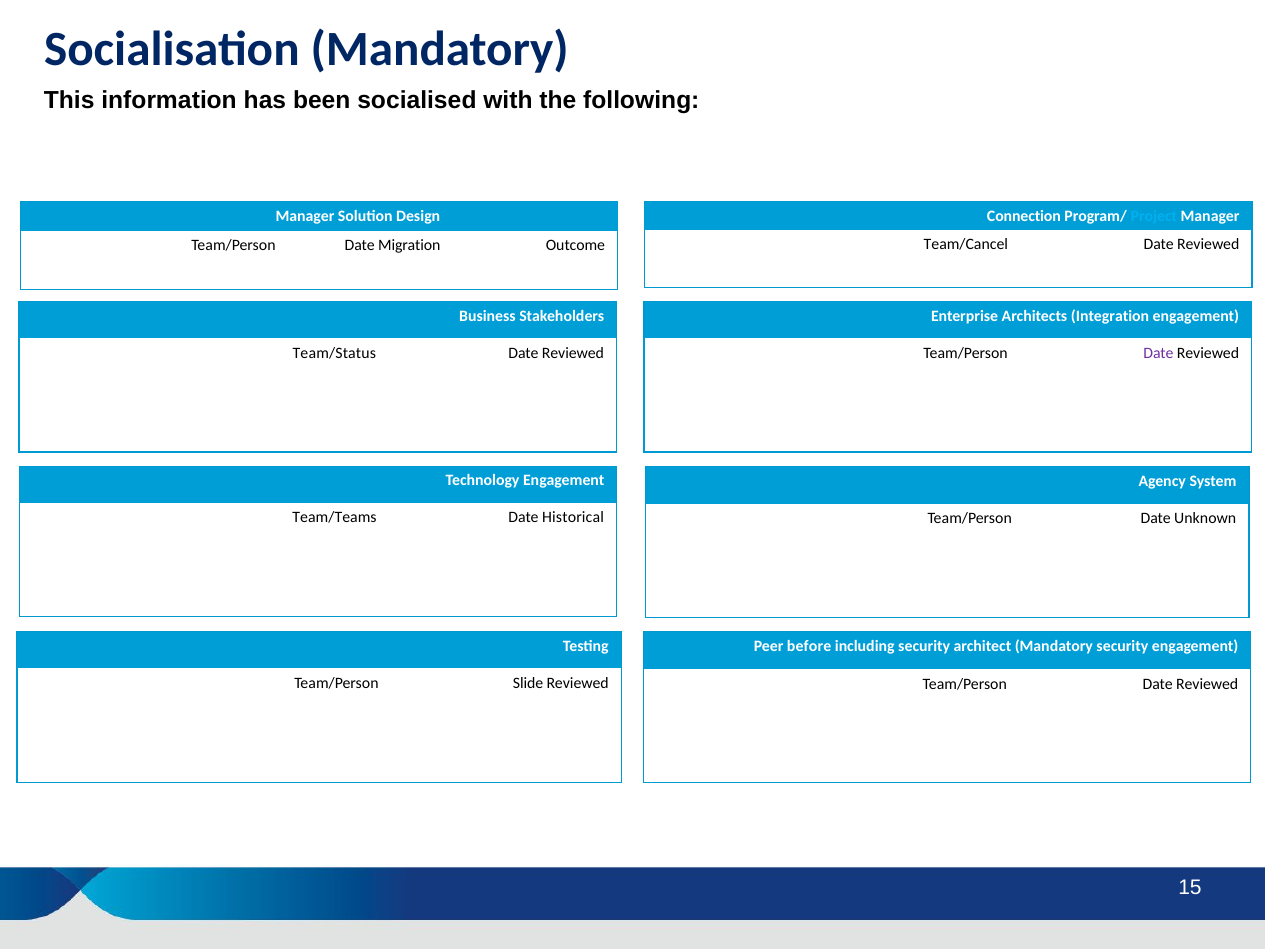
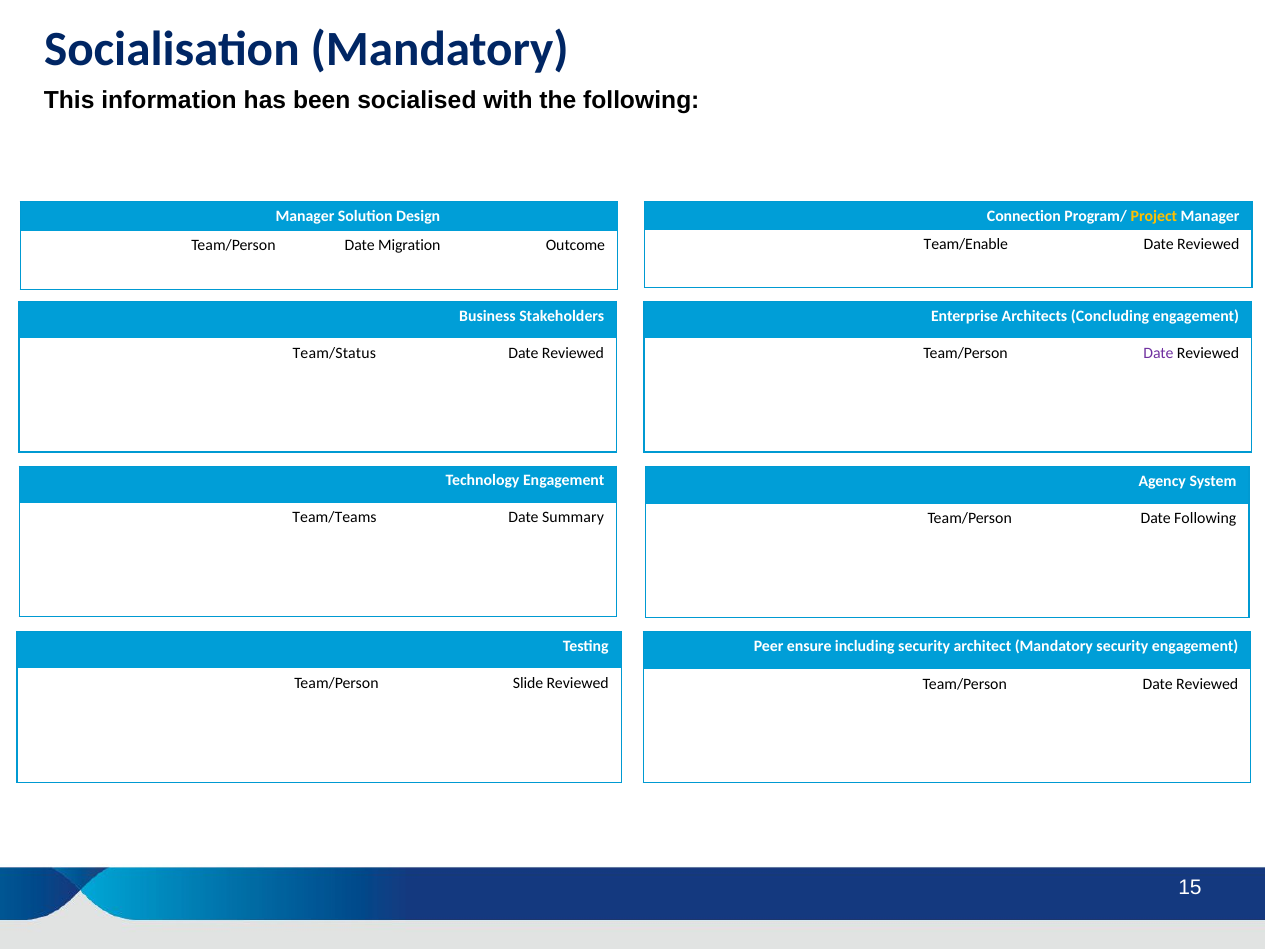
Project colour: light blue -> yellow
Team/Cancel: Team/Cancel -> Team/Enable
Integration: Integration -> Concluding
Historical: Historical -> Summary
Date Unknown: Unknown -> Following
before: before -> ensure
